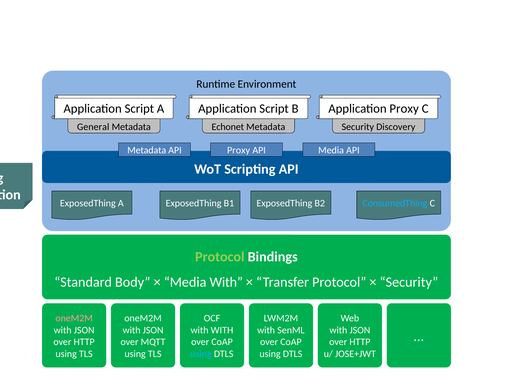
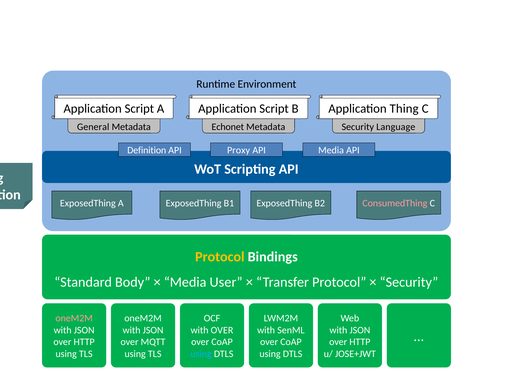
Application Proxy: Proxy -> Thing
Discovery: Discovery -> Language
Metadata at (147, 150): Metadata -> Definition
ConsumedThing colour: light blue -> pink
Protocol at (220, 257) colour: light green -> yellow
Media With: With -> User
with WITH: WITH -> OVER
